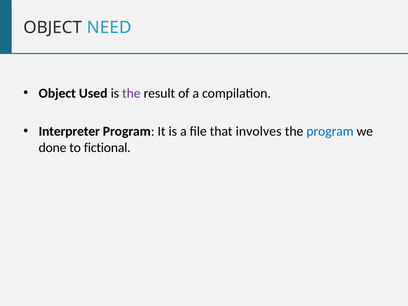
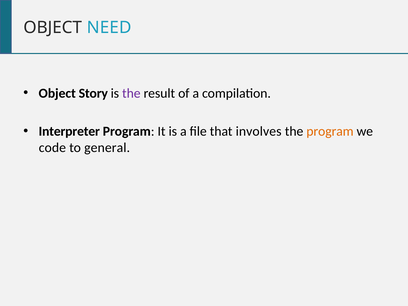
Used: Used -> Story
program at (330, 131) colour: blue -> orange
done: done -> code
fictional: fictional -> general
